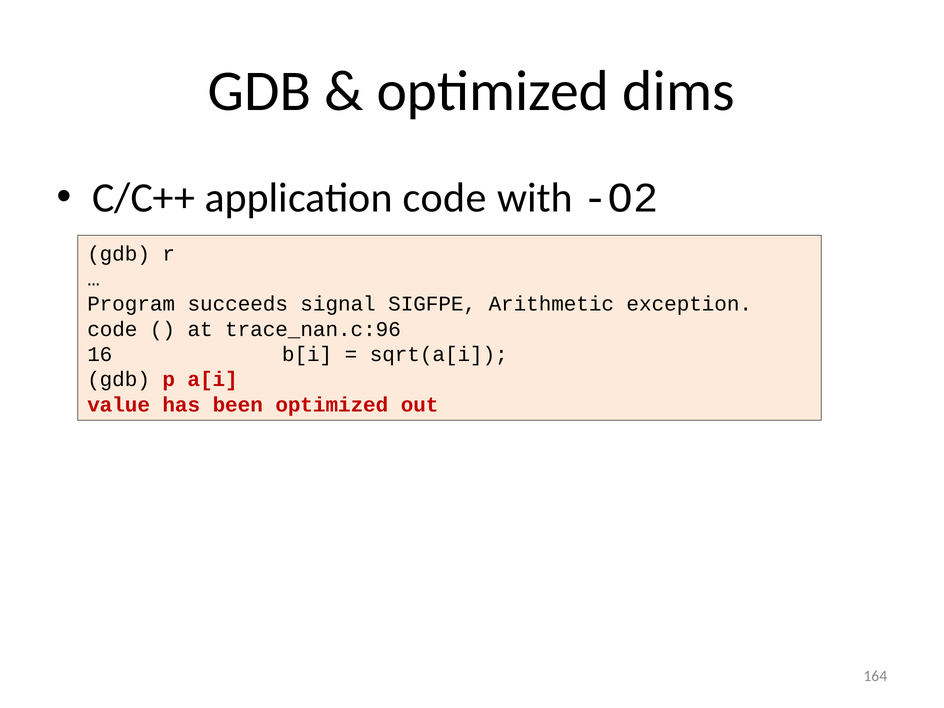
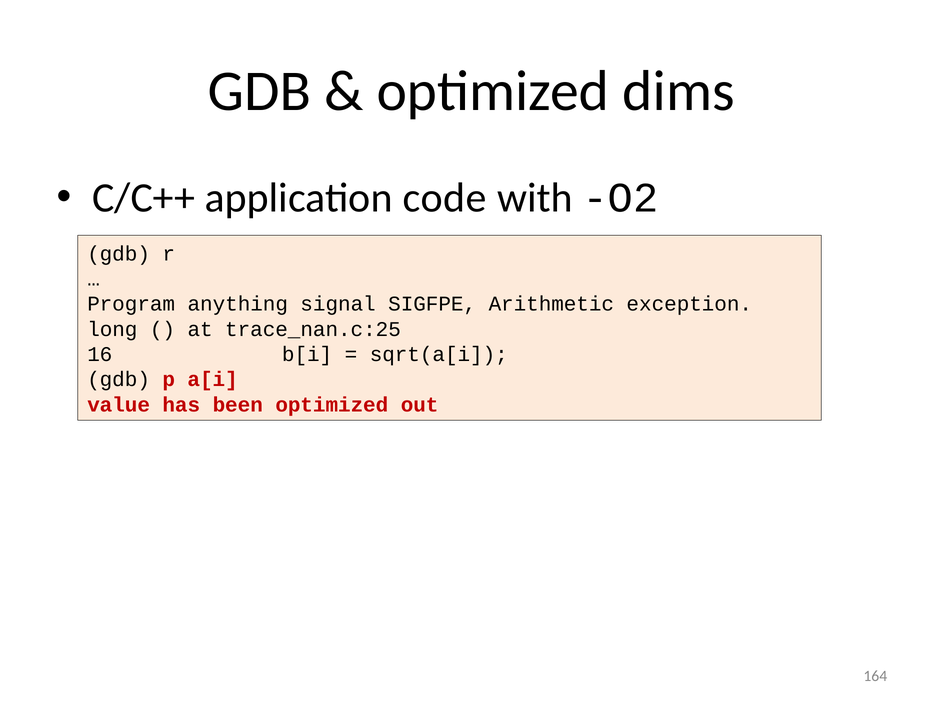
succeeds: succeeds -> anything
code at (112, 329): code -> long
trace_nan.c:96: trace_nan.c:96 -> trace_nan.c:25
